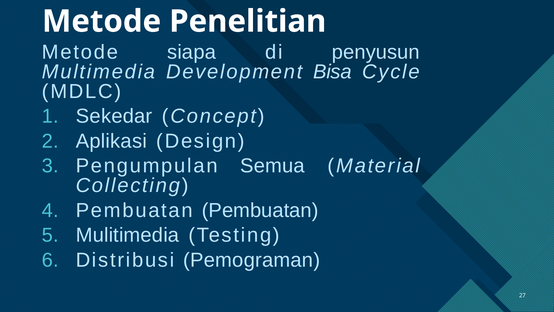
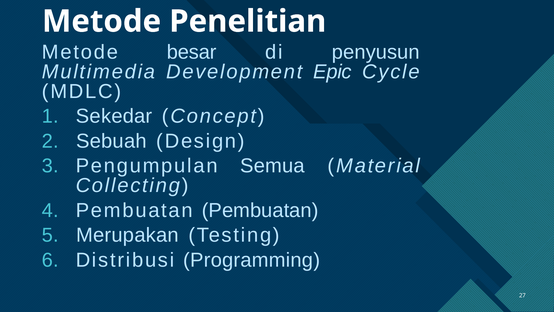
siapa: siapa -> besar
Bisa: Bisa -> Epic
Aplikasi: Aplikasi -> Sebuah
Mulitimedia: Mulitimedia -> Merupakan
Pemograman: Pemograman -> Programming
